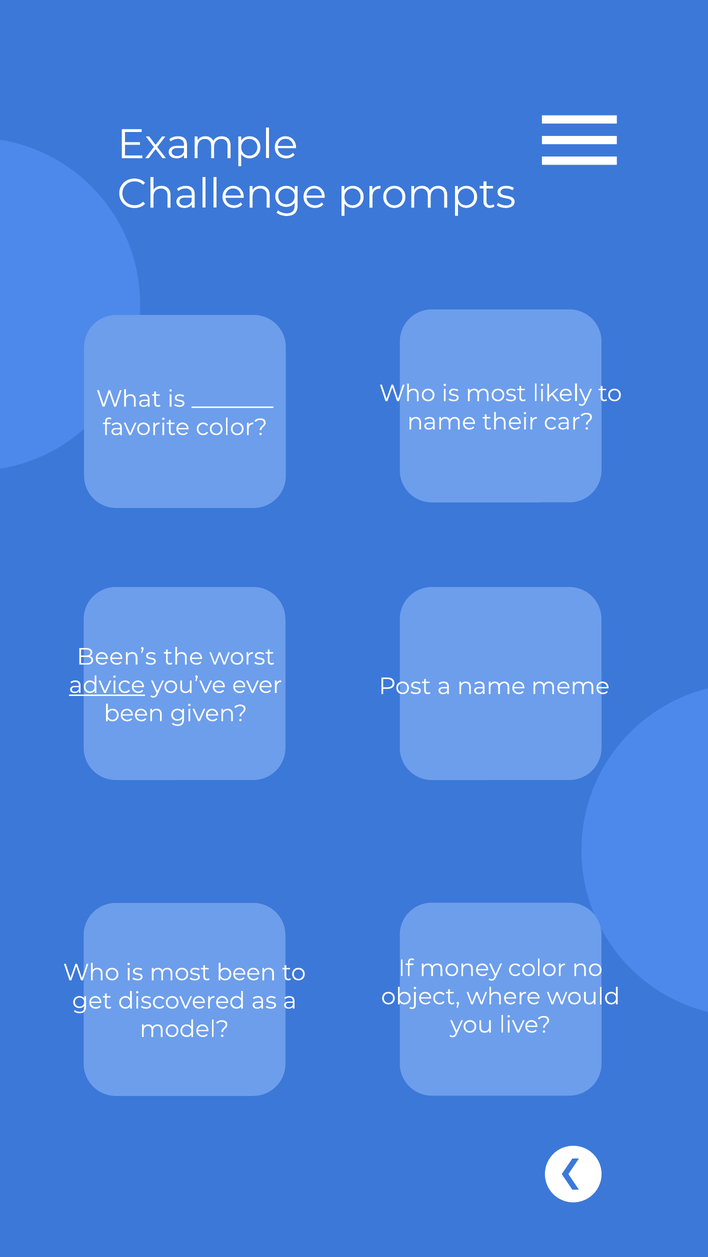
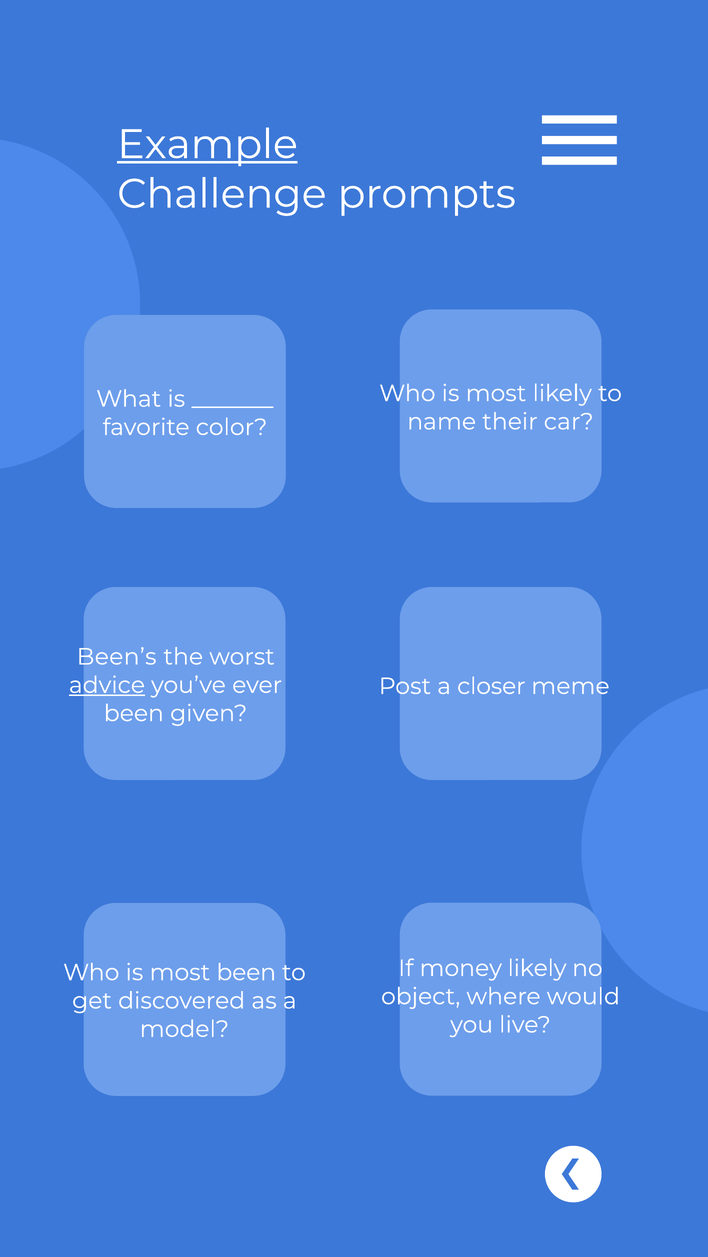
Example underline: none -> present
a name: name -> closer
money color: color -> likely
